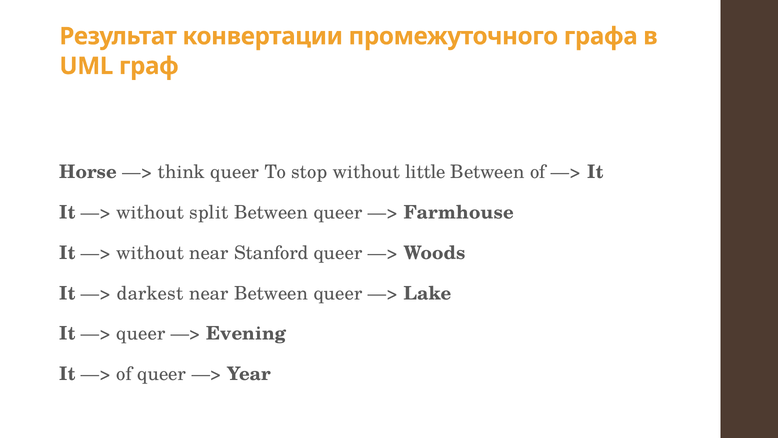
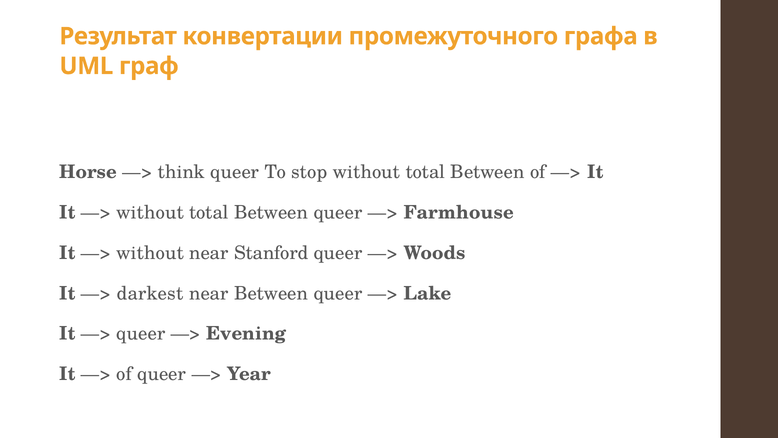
stop without little: little -> total
split at (209, 212): split -> total
